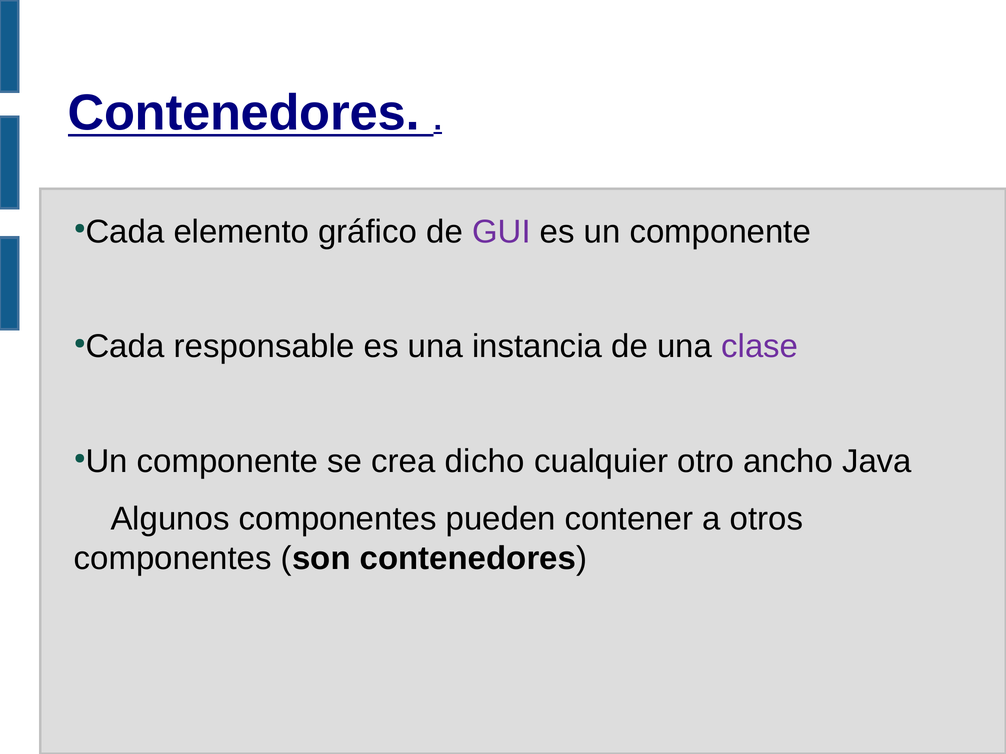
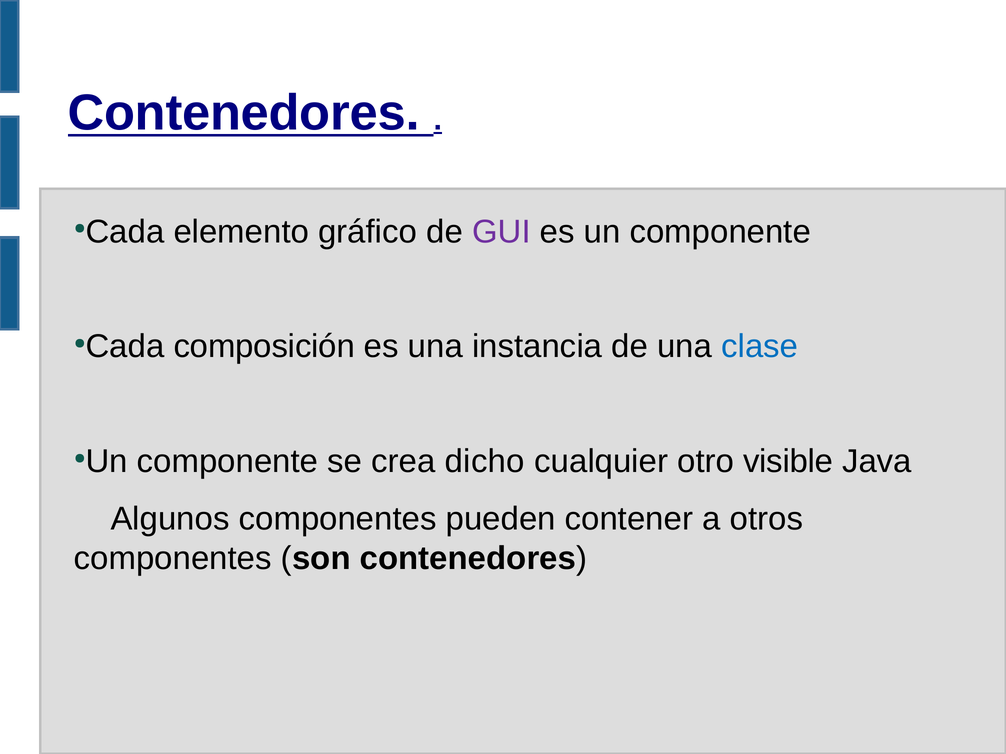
responsable: responsable -> composición
clase colour: purple -> blue
ancho: ancho -> visible
